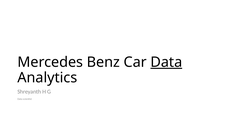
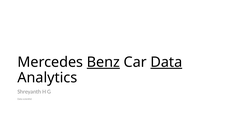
Benz underline: none -> present
